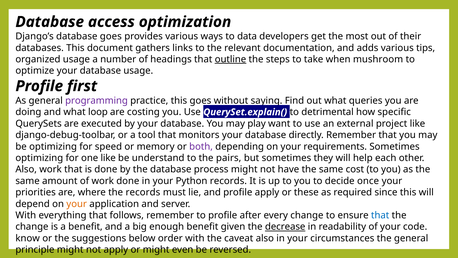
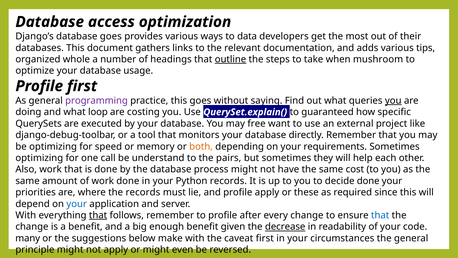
organized usage: usage -> whole
you at (393, 100) underline: none -> present
detrimental: detrimental -> guaranteed
play: play -> free
both colour: purple -> orange
one like: like -> call
decide once: once -> done
your at (77, 204) colour: orange -> blue
that at (98, 215) underline: none -> present
know: know -> many
order: order -> make
caveat also: also -> first
